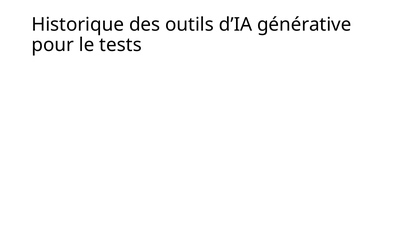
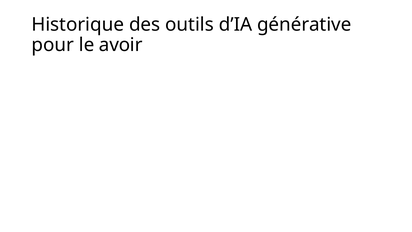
tests: tests -> avoir
